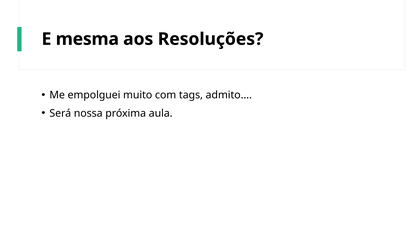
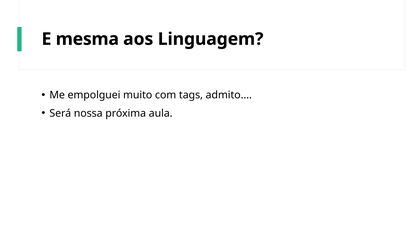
Resoluções: Resoluções -> Linguagem
